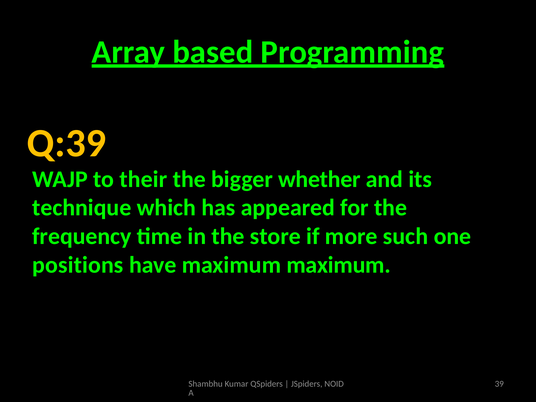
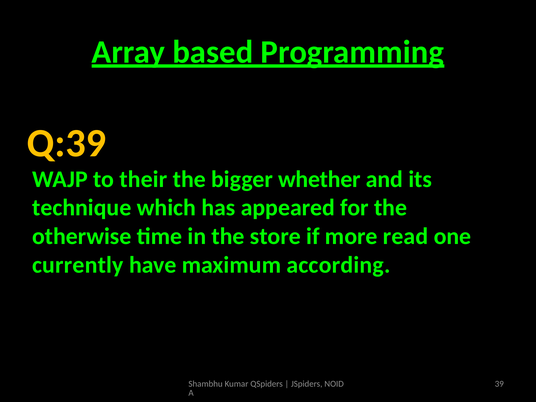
frequency: frequency -> otherwise
such: such -> read
positions: positions -> currently
maximum maximum: maximum -> according
